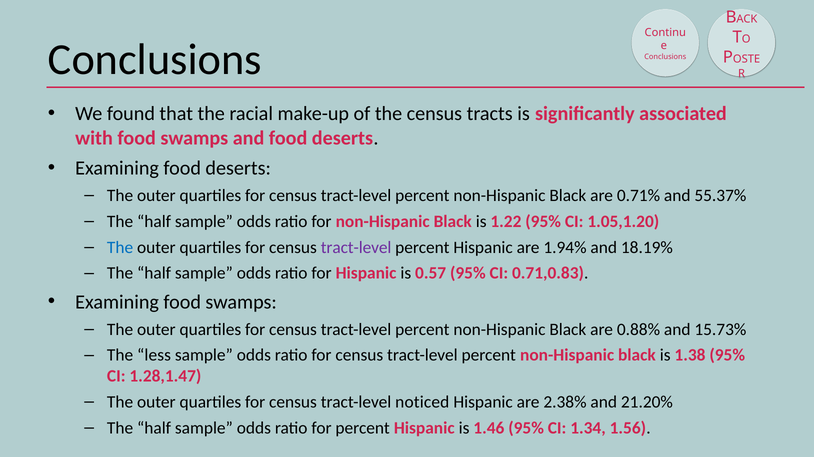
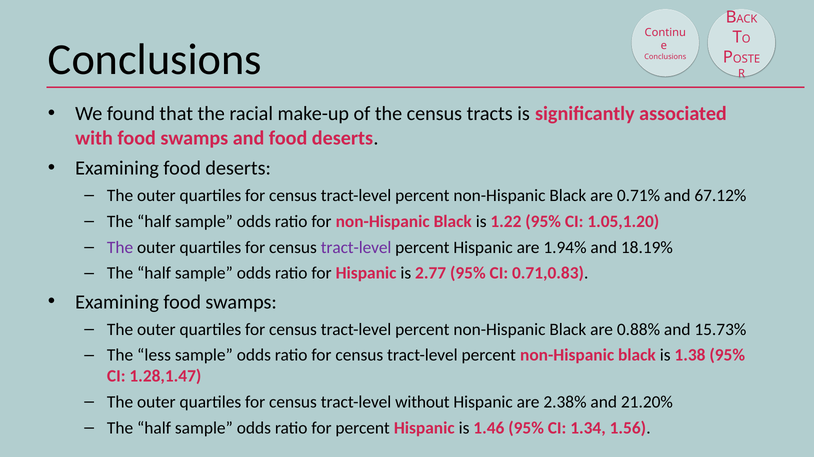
55.37%: 55.37% -> 67.12%
The at (120, 247) colour: blue -> purple
0.57: 0.57 -> 2.77
noticed: noticed -> without
